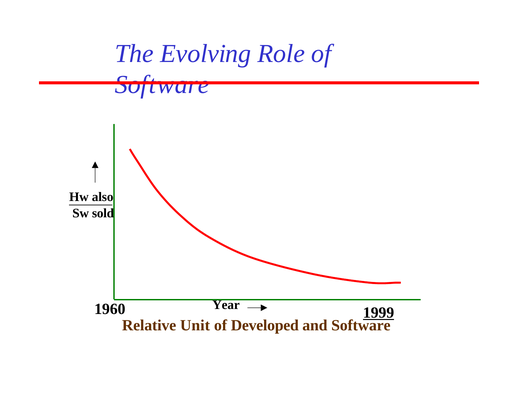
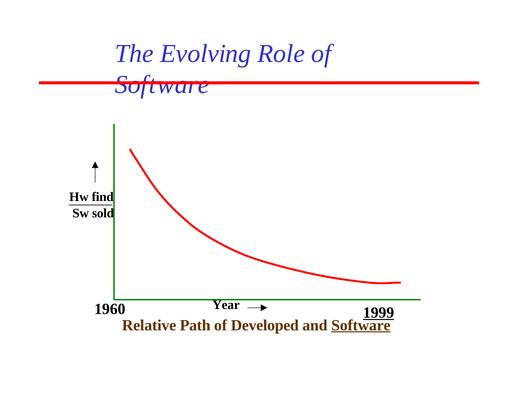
also: also -> find
Unit: Unit -> Path
Software at (361, 325) underline: none -> present
